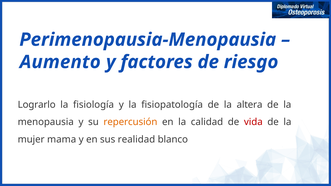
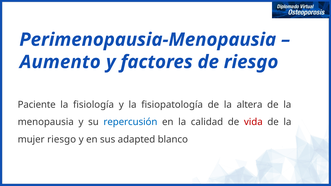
Lograrlo: Lograrlo -> Paciente
repercusión colour: orange -> blue
mujer mama: mama -> riesgo
realidad: realidad -> adapted
